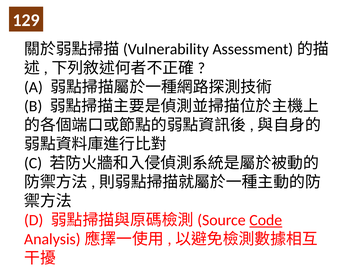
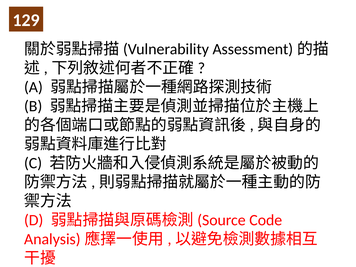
Code underline: present -> none
